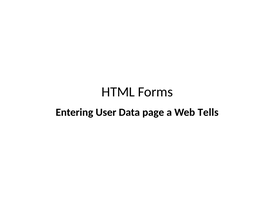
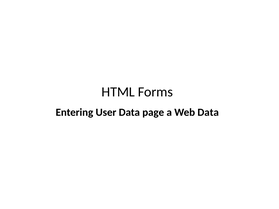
Web Tells: Tells -> Data
